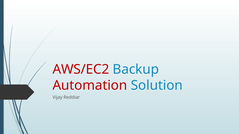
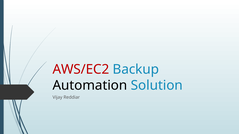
Automation colour: red -> black
